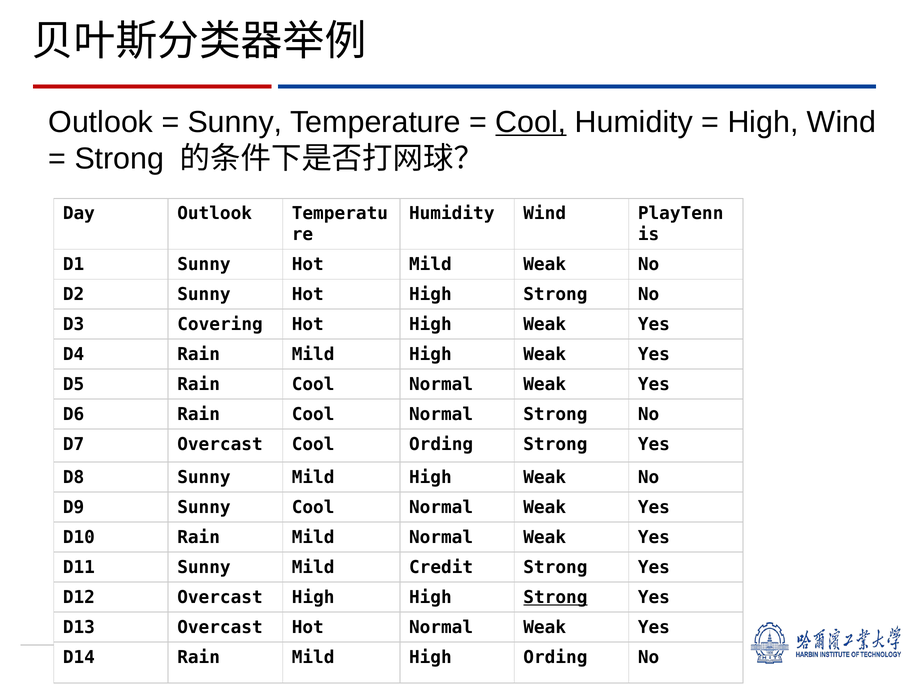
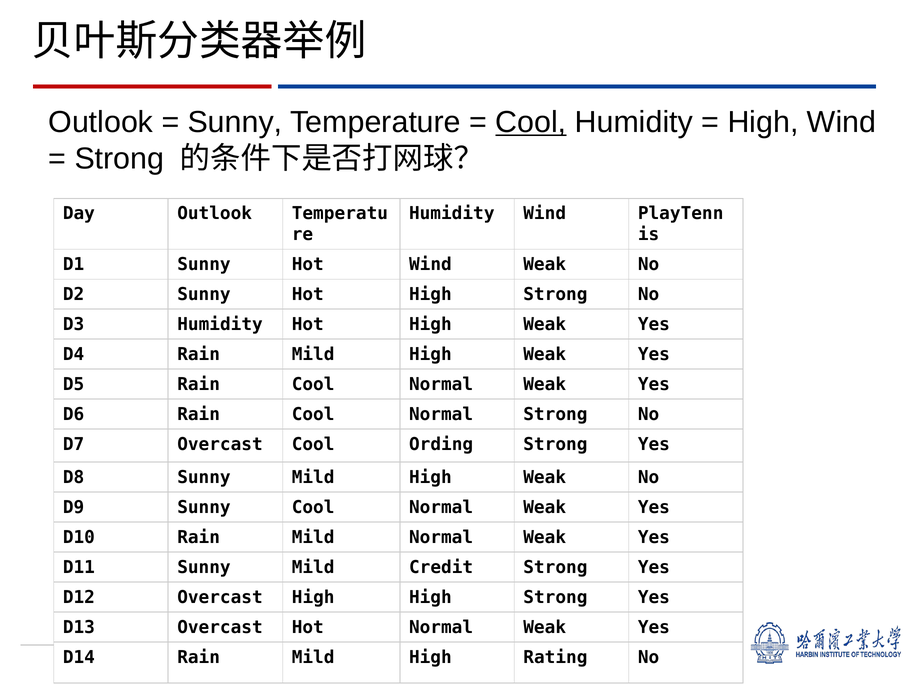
Hot Mild: Mild -> Wind
D3 Covering: Covering -> Humidity
Strong at (555, 597) underline: present -> none
High Ording: Ording -> Rating
